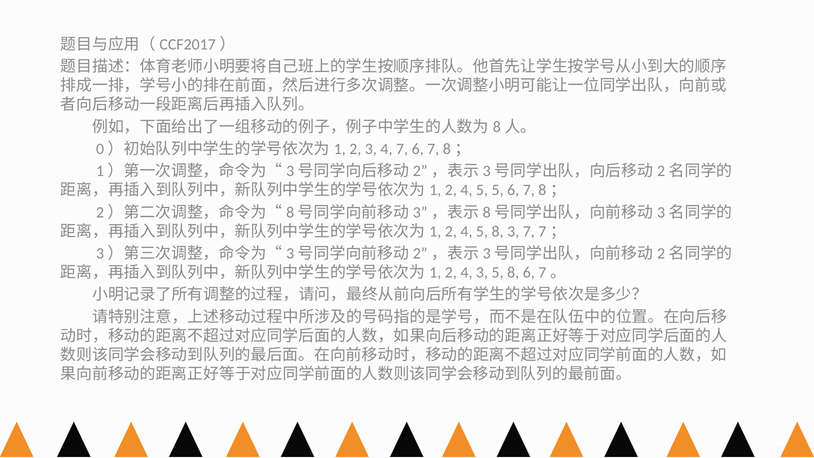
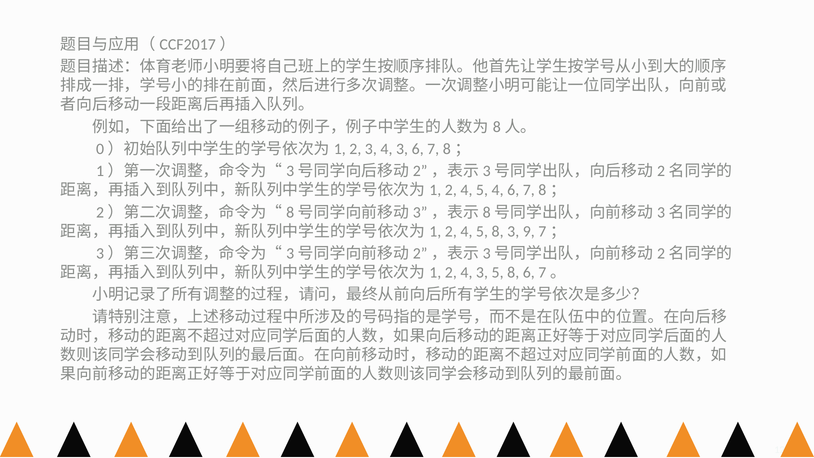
3 4 7: 7 -> 3
5 5: 5 -> 4
3 7: 7 -> 9
